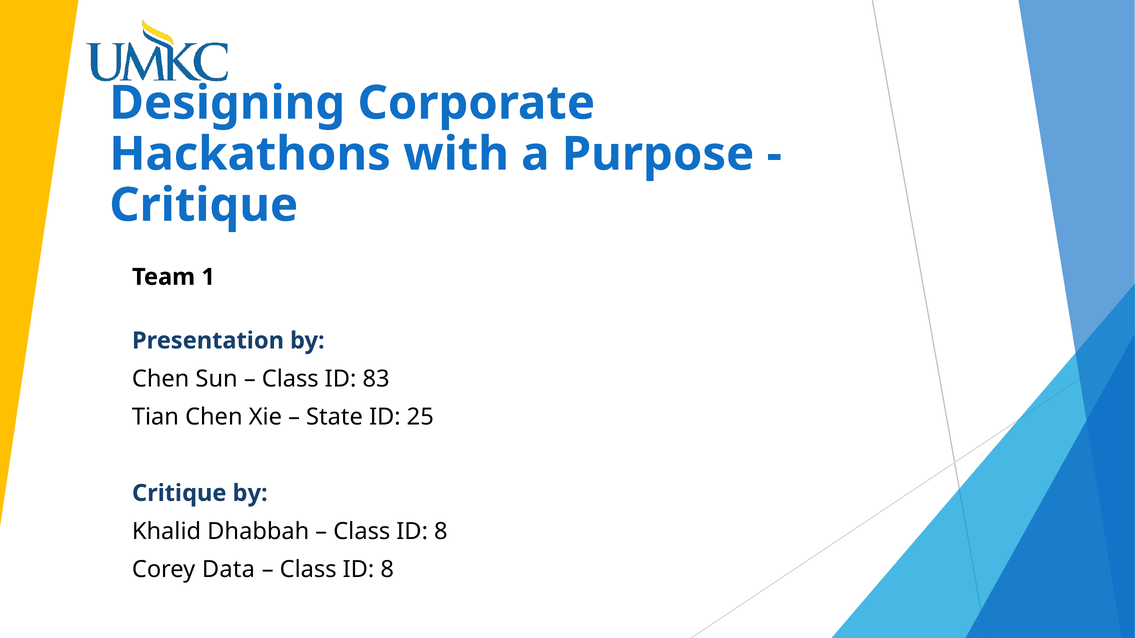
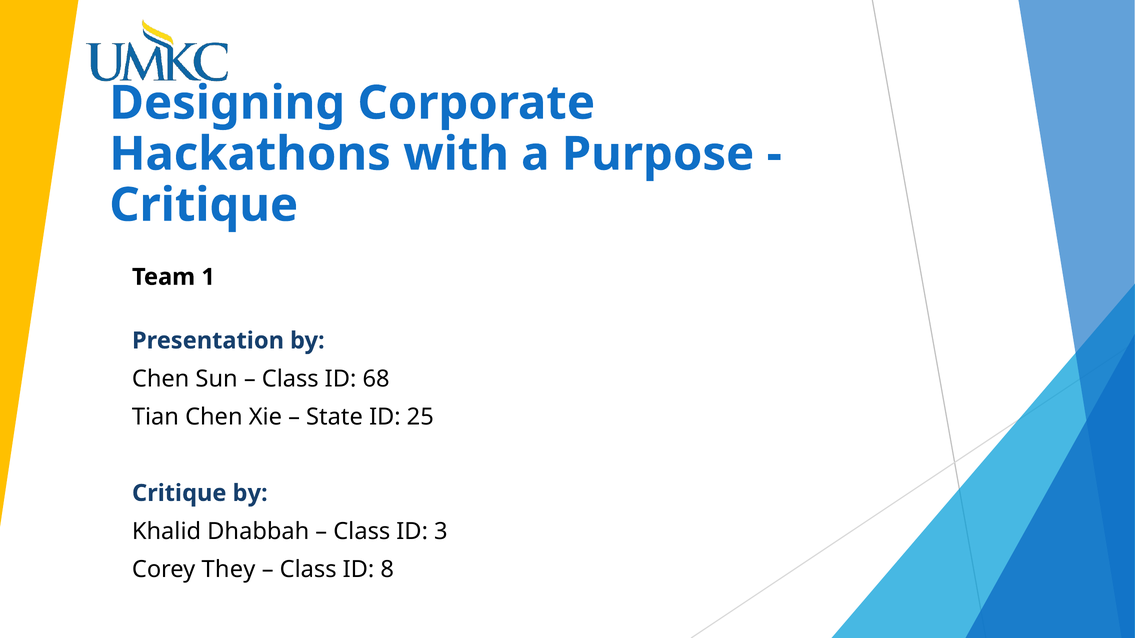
83: 83 -> 68
8 at (441, 532): 8 -> 3
Data: Data -> They
